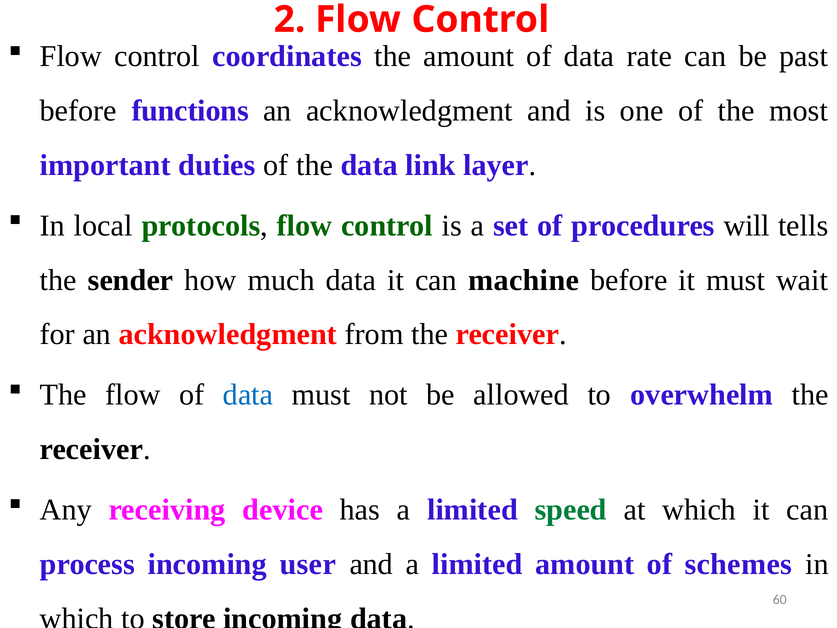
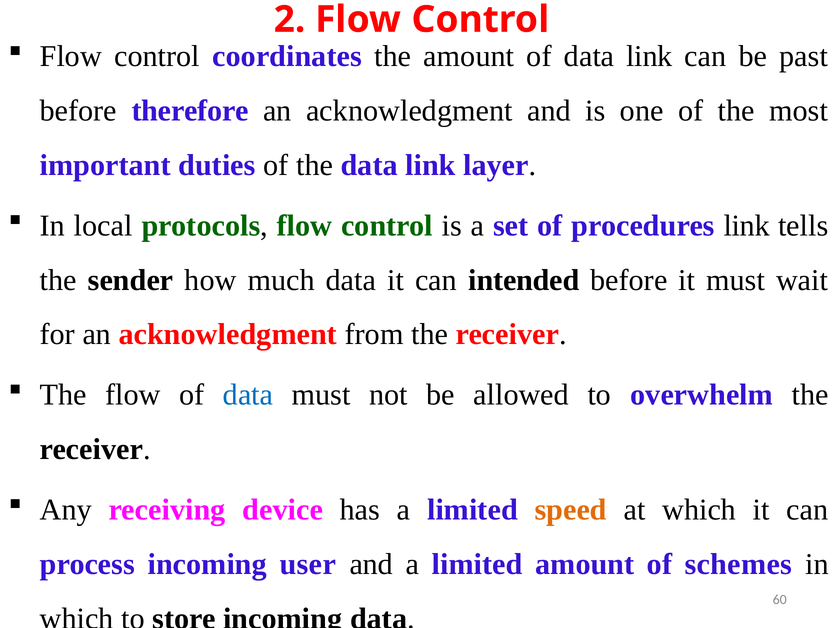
of data rate: rate -> link
functions: functions -> therefore
procedures will: will -> link
machine: machine -> intended
speed colour: green -> orange
